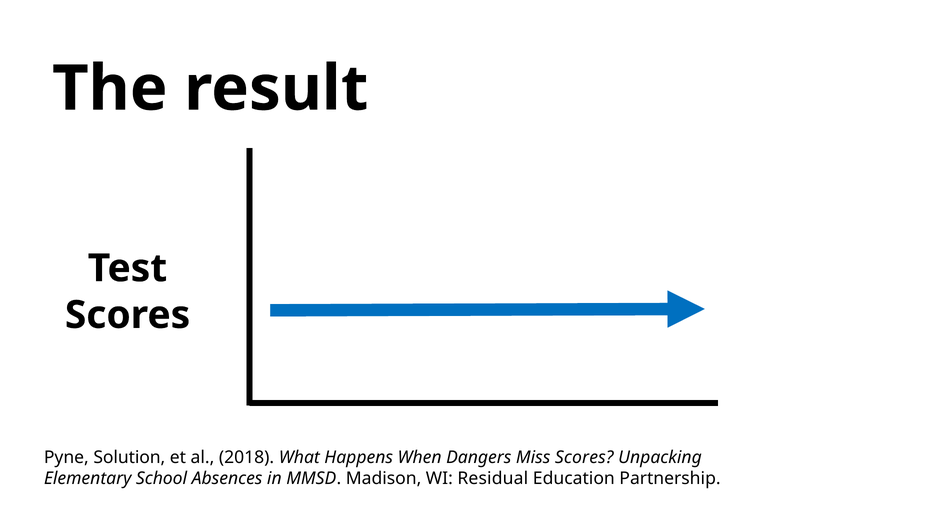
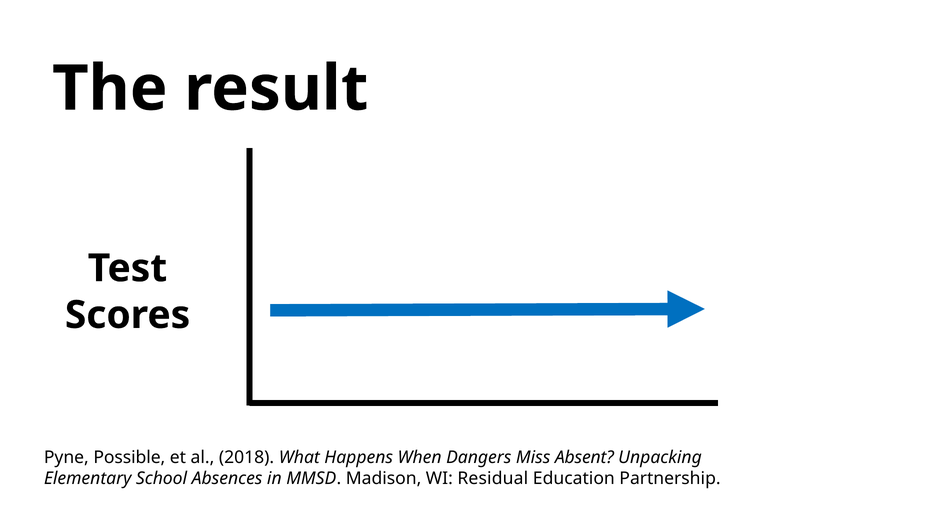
Solution: Solution -> Possible
Miss Scores: Scores -> Absent
